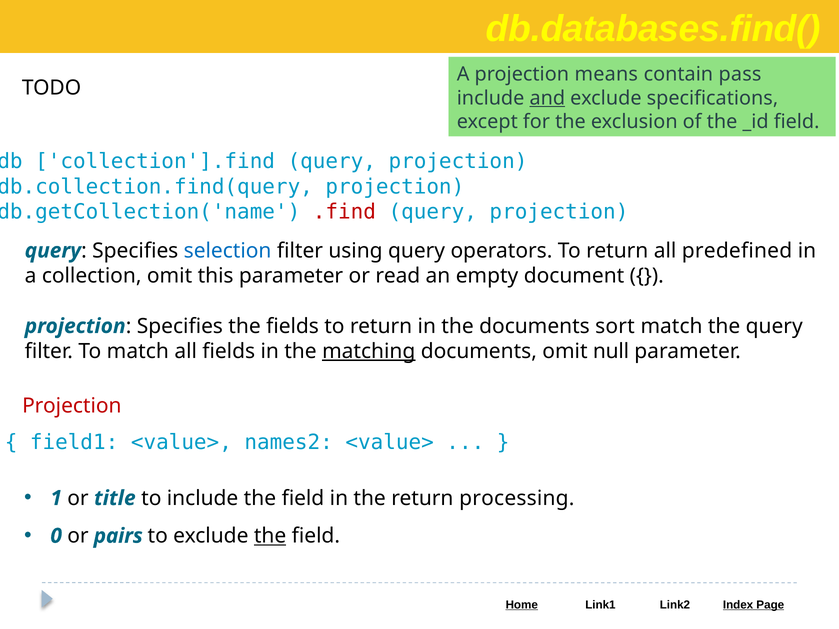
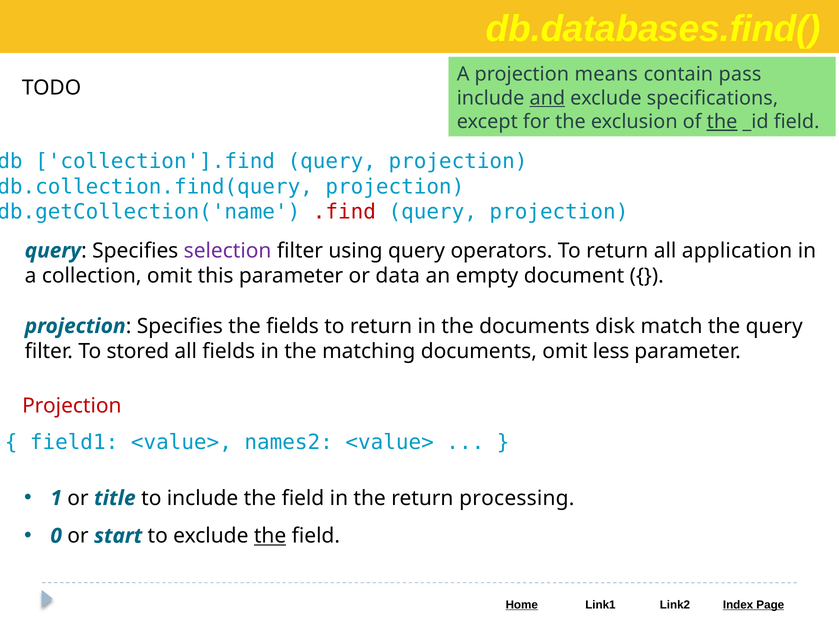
the at (722, 122) underline: none -> present
selection colour: blue -> purple
predefined: predefined -> application
read: read -> data
sort: sort -> disk
To match: match -> stored
matching underline: present -> none
null: null -> less
pairs: pairs -> start
